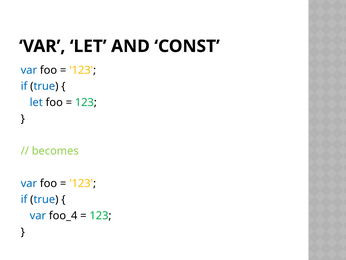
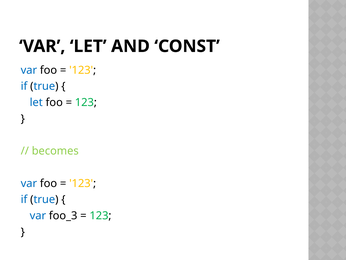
foo_4: foo_4 -> foo_3
